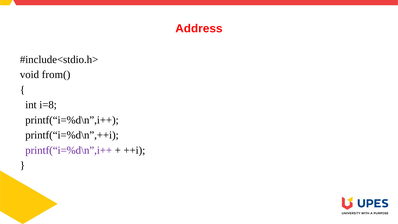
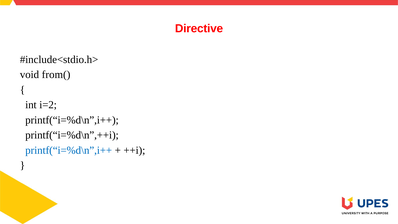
Address: Address -> Directive
i=8: i=8 -> i=2
printf(“i=%d\n”,i++ at (69, 150) colour: purple -> blue
